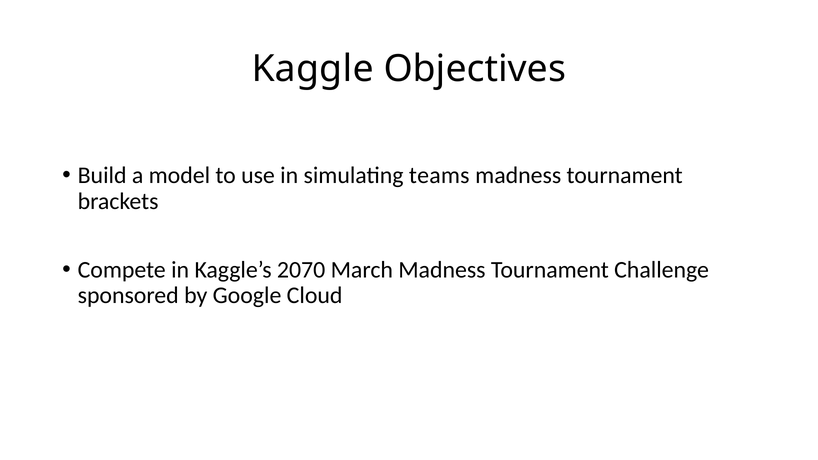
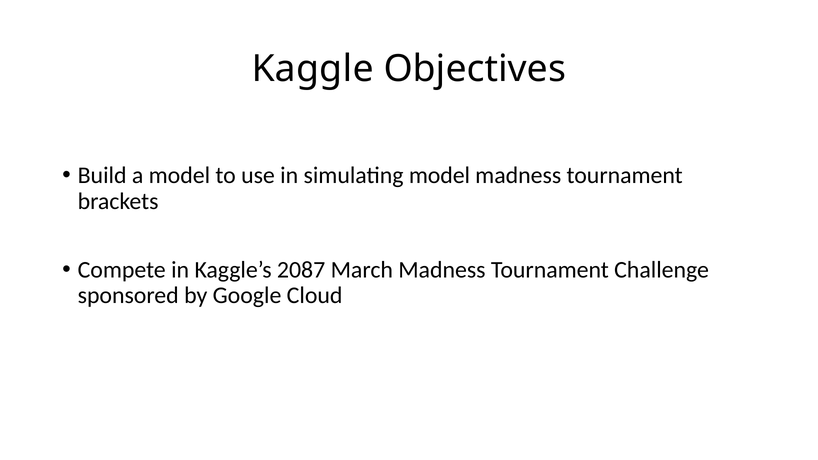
simulating teams: teams -> model
2070: 2070 -> 2087
